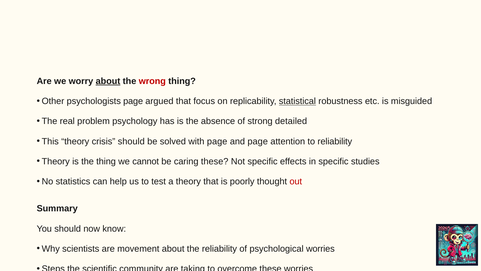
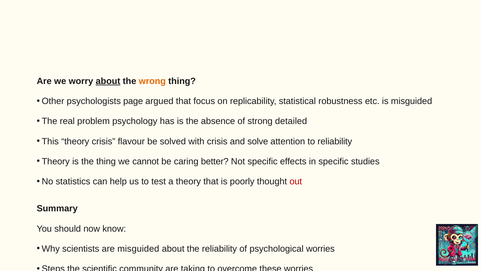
wrong colour: red -> orange
statistical underline: present -> none
crisis should: should -> flavour
with page: page -> crisis
and page: page -> solve
caring these: these -> better
are movement: movement -> misguided
